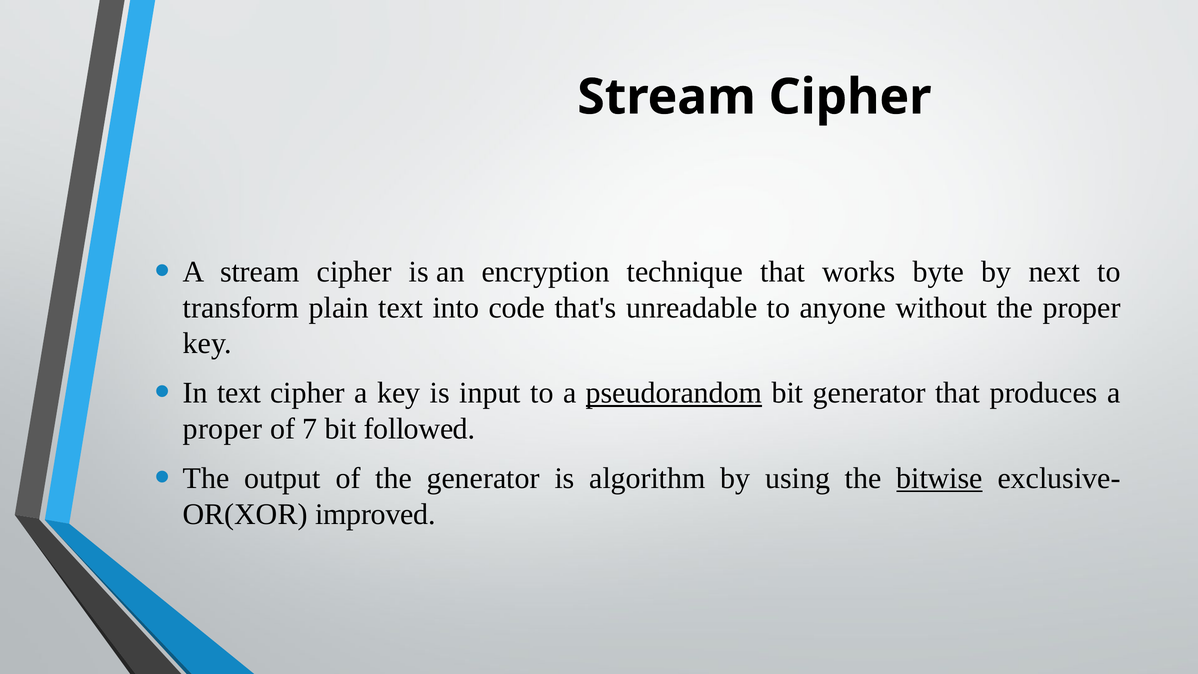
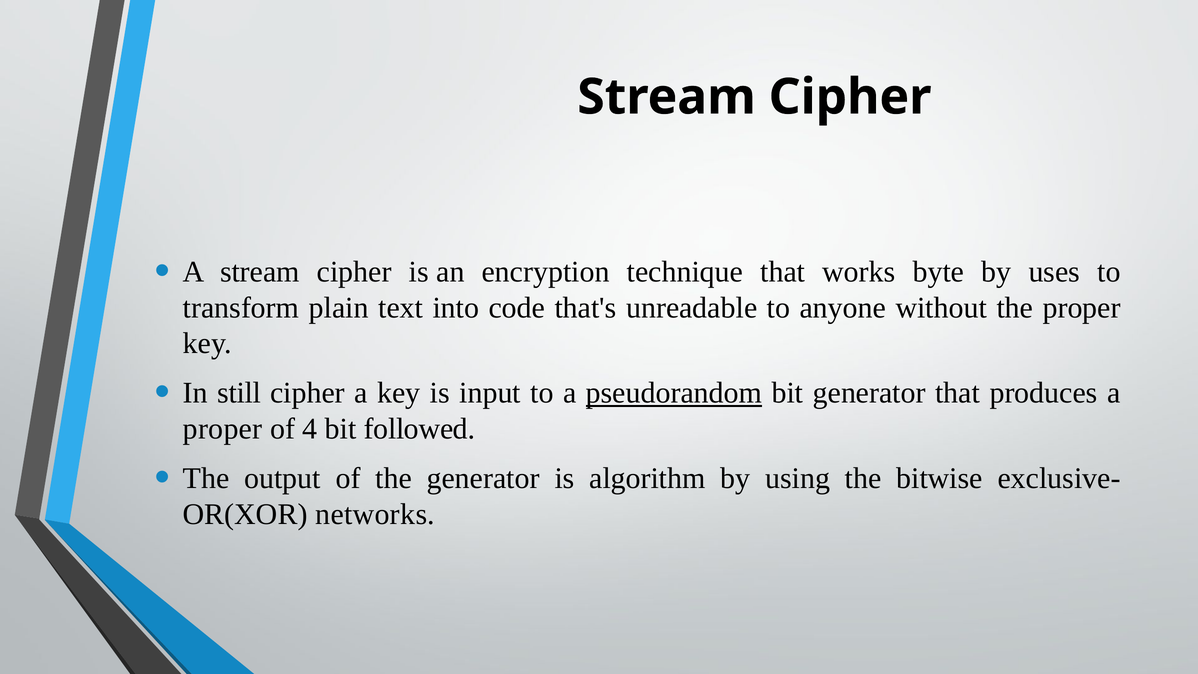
next: next -> uses
In text: text -> still
7: 7 -> 4
bitwise underline: present -> none
improved: improved -> networks
